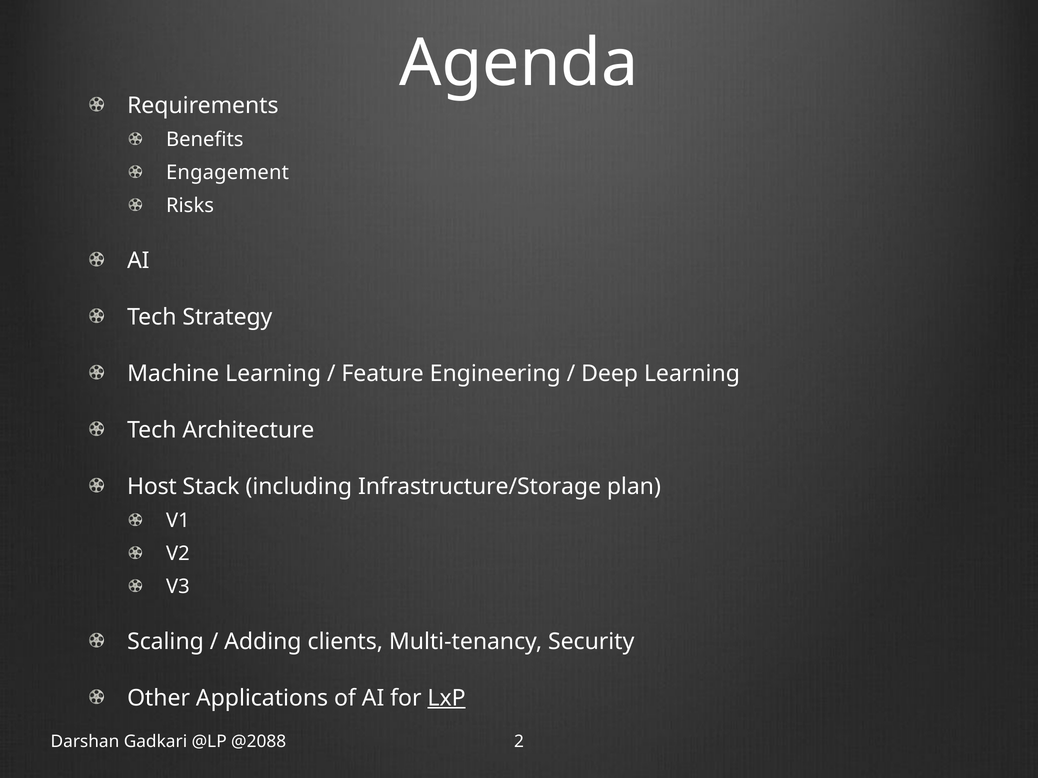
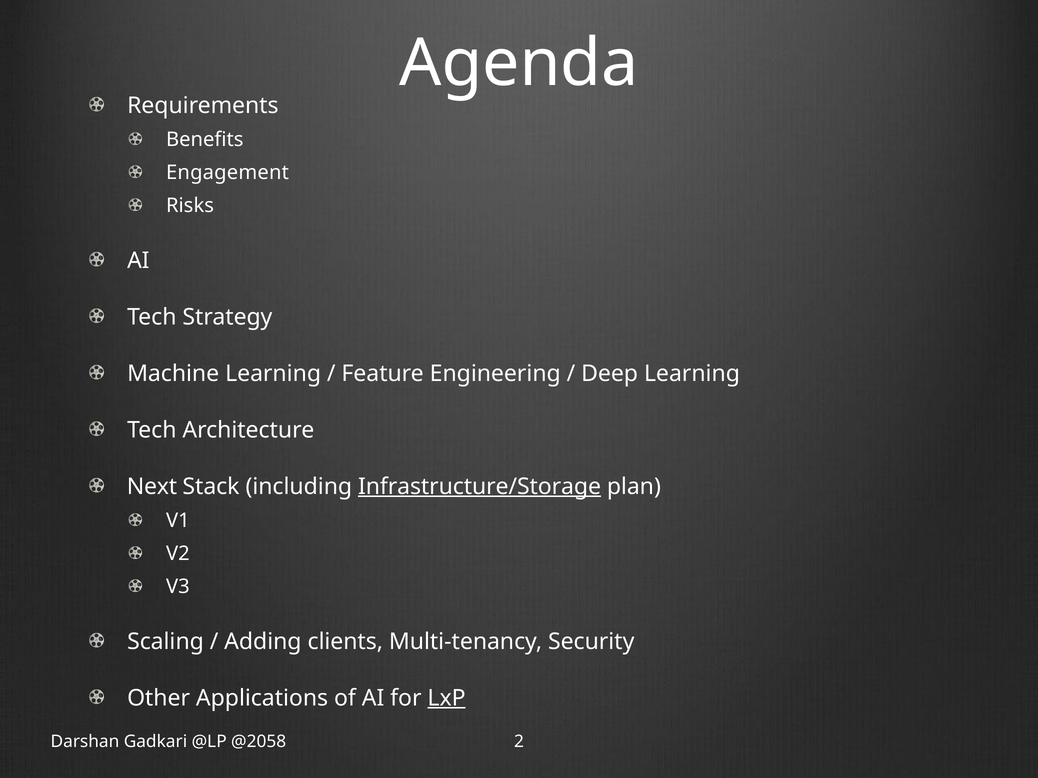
Host: Host -> Next
Infrastructure/Storage underline: none -> present
@2088: @2088 -> @2058
